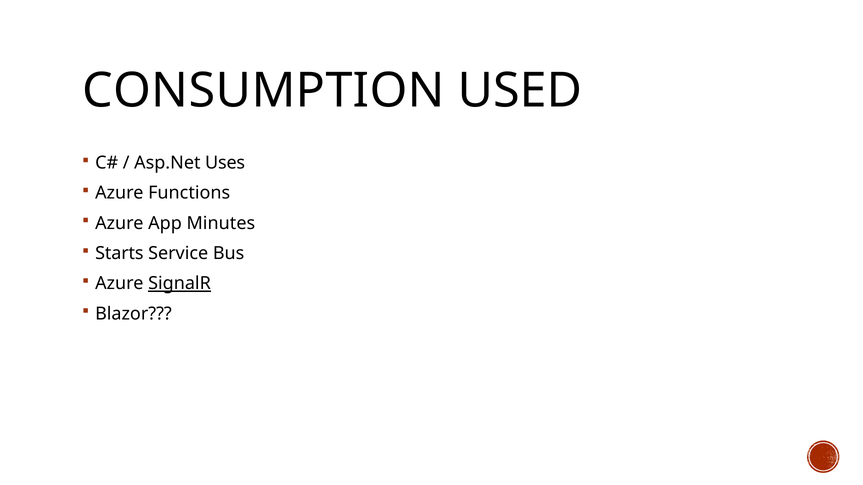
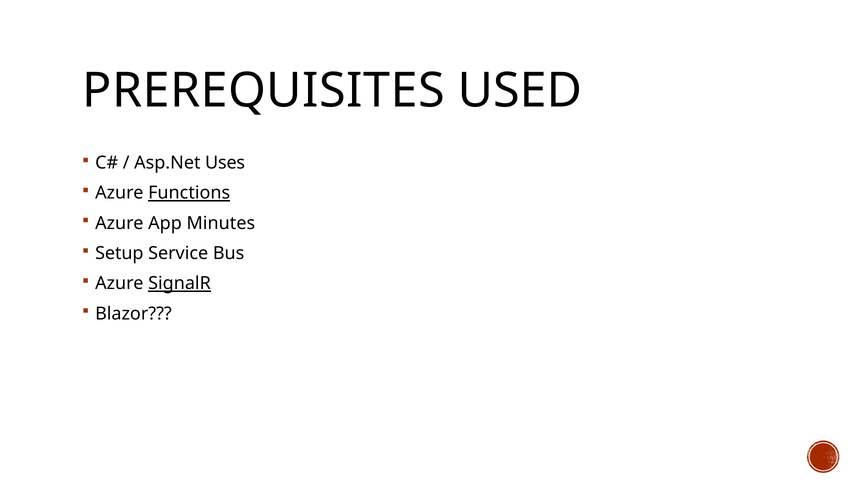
CONSUMPTION: CONSUMPTION -> PREREQUISITES
Functions underline: none -> present
Starts: Starts -> Setup
